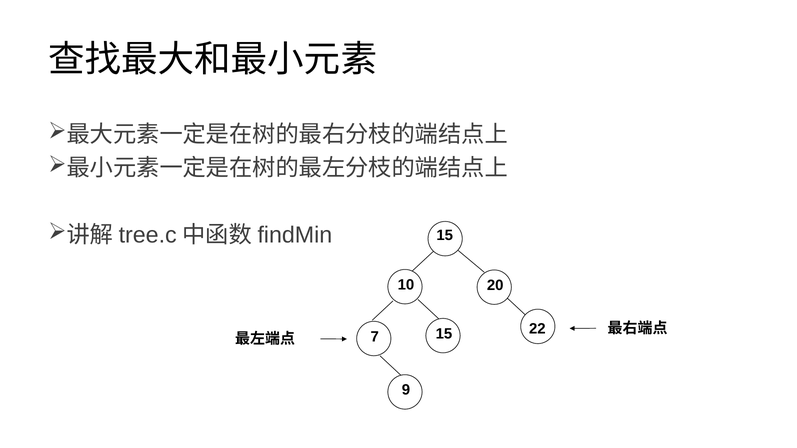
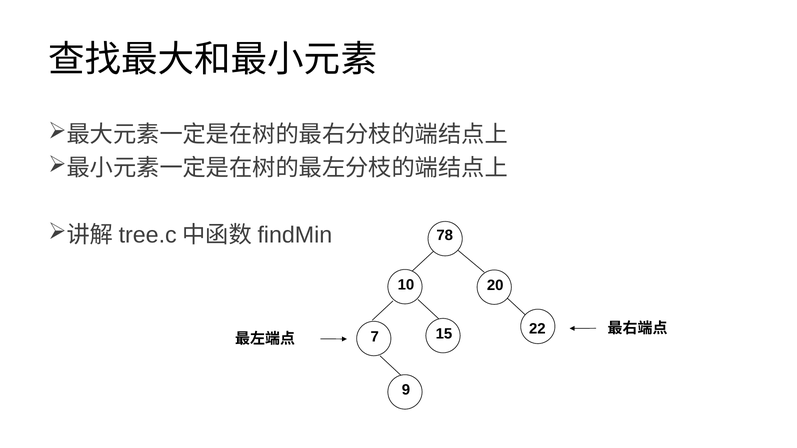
15 at (445, 235): 15 -> 78
